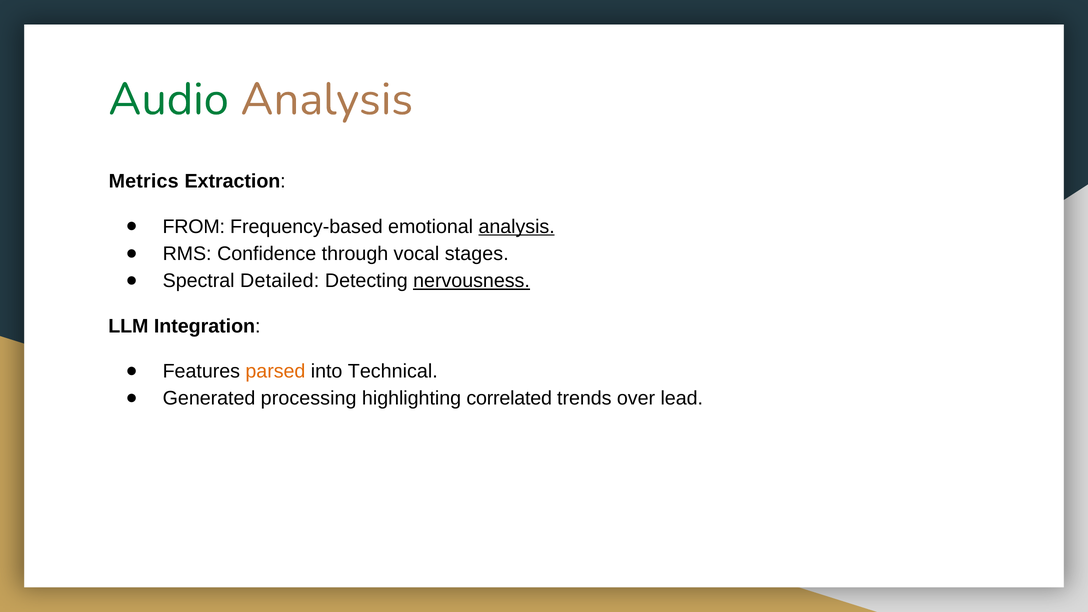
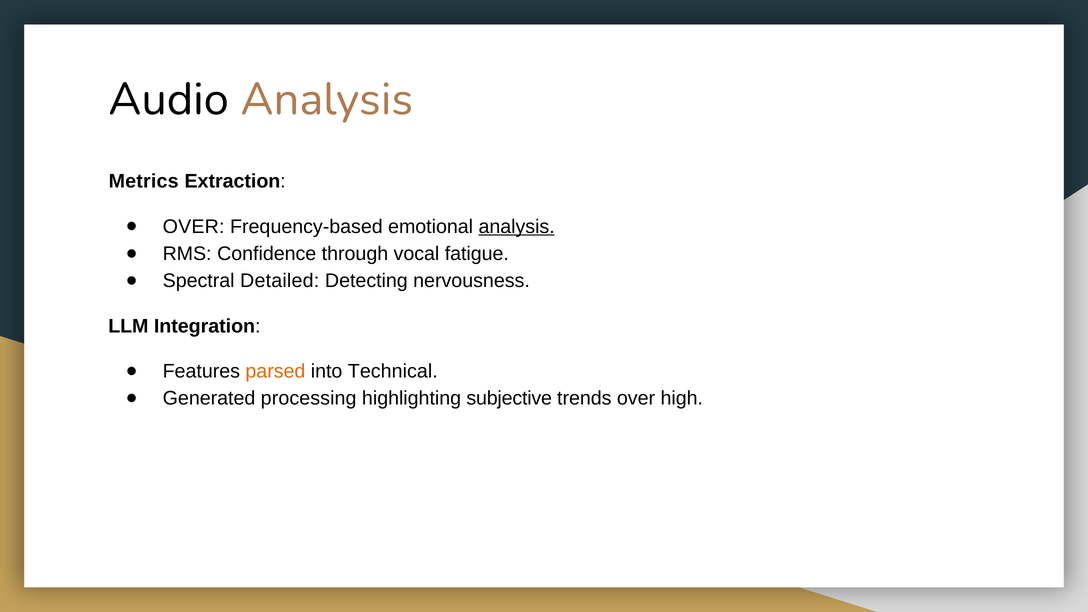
Audio colour: green -> black
FROM at (194, 227): FROM -> OVER
stages: stages -> fatigue
nervousness underline: present -> none
correlated: correlated -> subjective
lead: lead -> high
